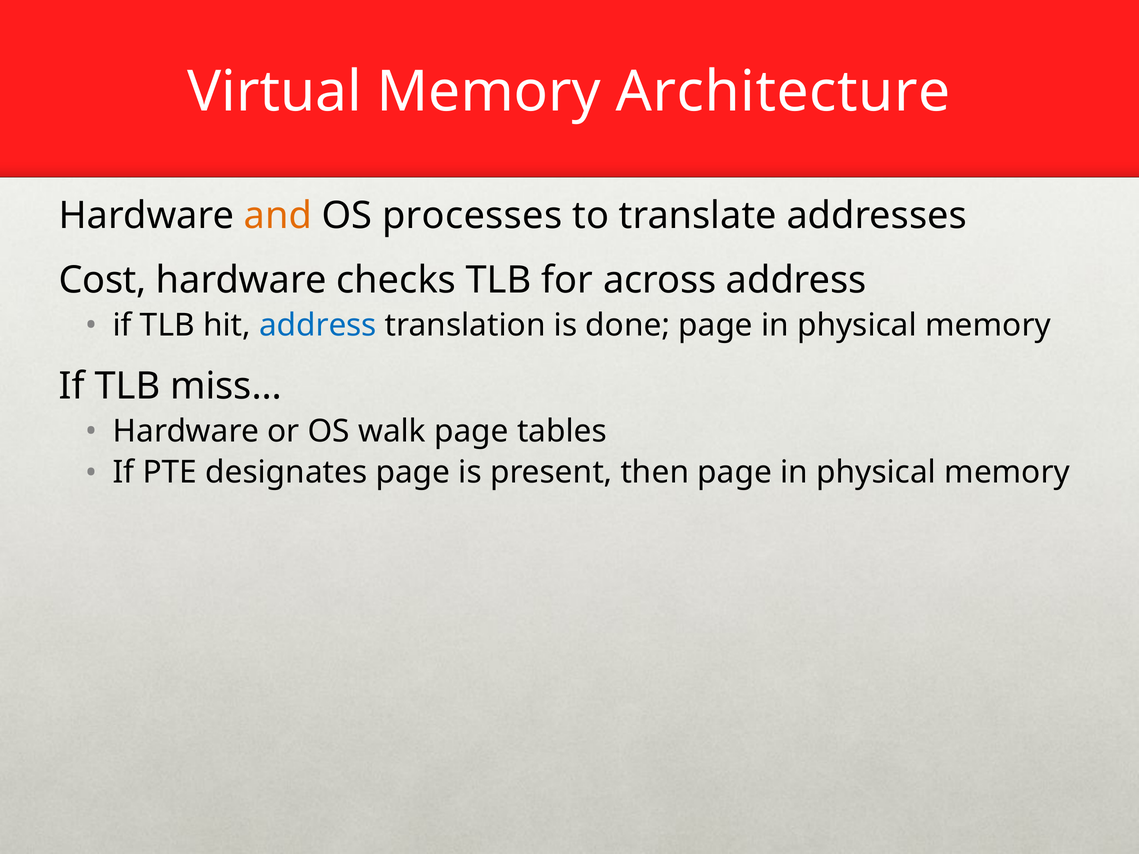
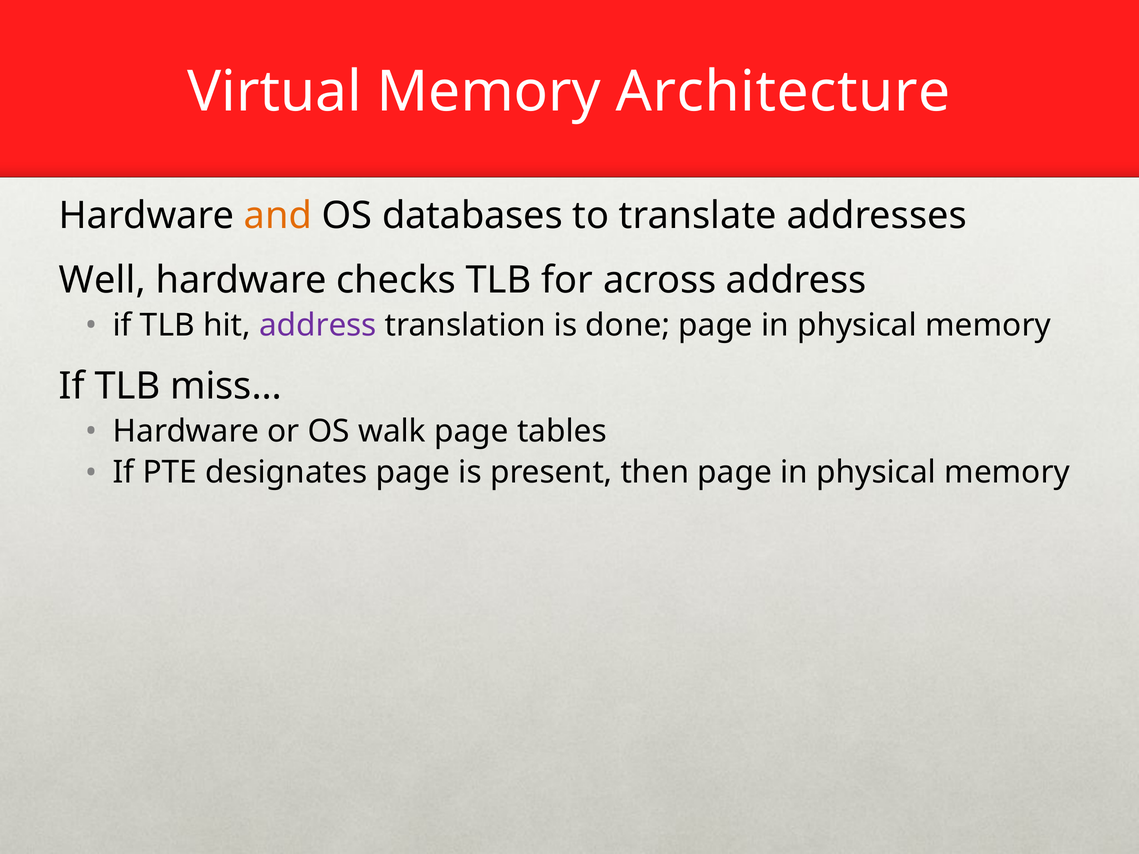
processes: processes -> databases
Cost: Cost -> Well
address at (318, 325) colour: blue -> purple
